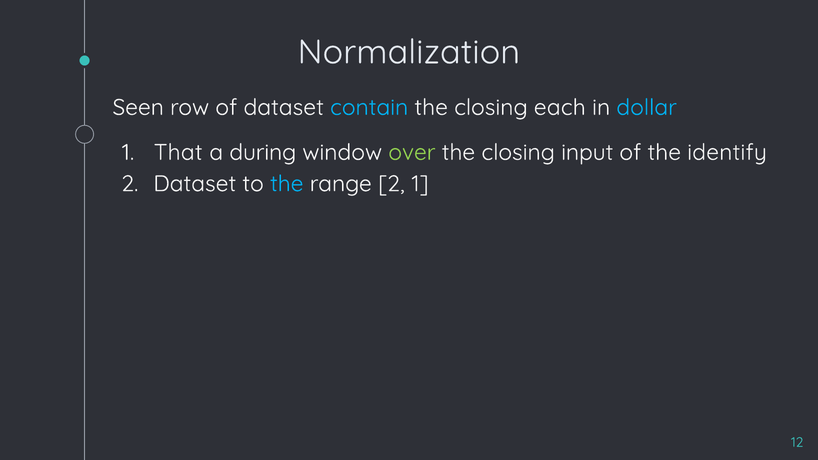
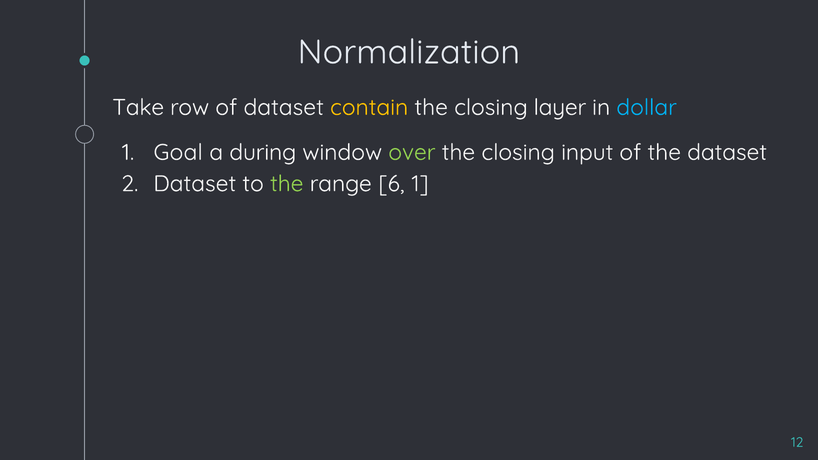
Seen: Seen -> Take
contain colour: light blue -> yellow
each: each -> layer
That: That -> Goal
the identify: identify -> dataset
the at (287, 184) colour: light blue -> light green
range 2: 2 -> 6
